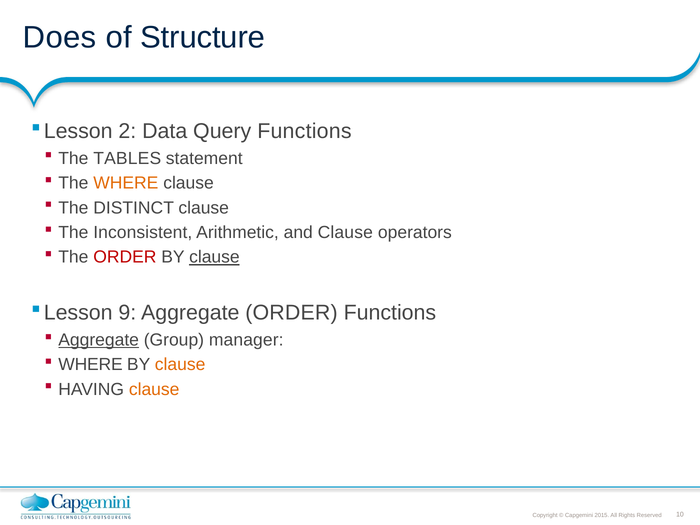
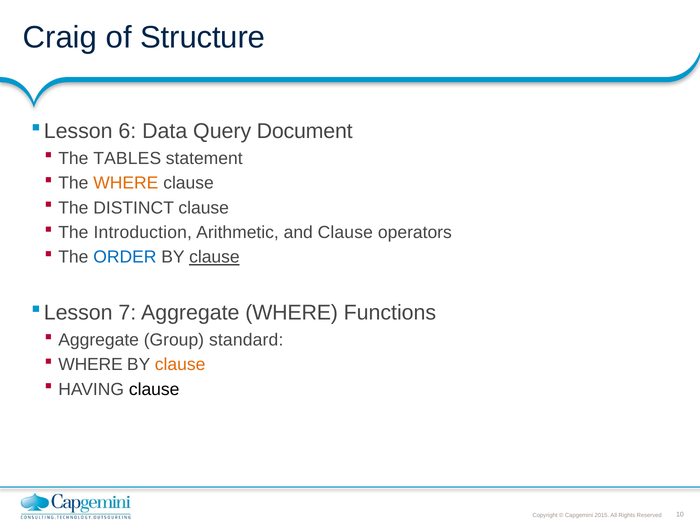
Does: Does -> Craig
2: 2 -> 6
Query Functions: Functions -> Document
Inconsistent: Inconsistent -> Introduction
ORDER at (125, 257) colour: red -> blue
9: 9 -> 7
Aggregate ORDER: ORDER -> WHERE
Aggregate at (99, 340) underline: present -> none
manager: manager -> standard
clause at (154, 389) colour: orange -> black
